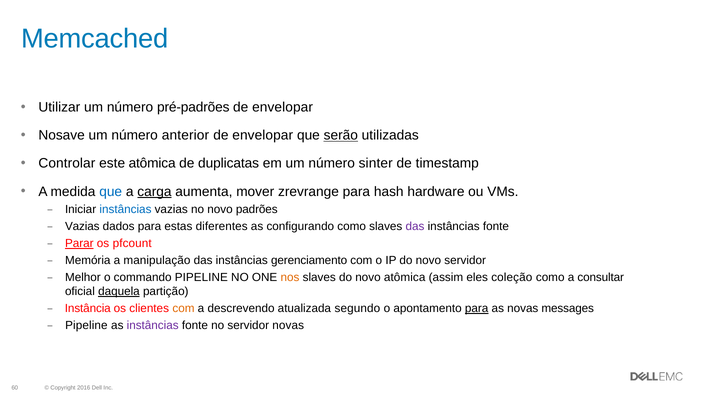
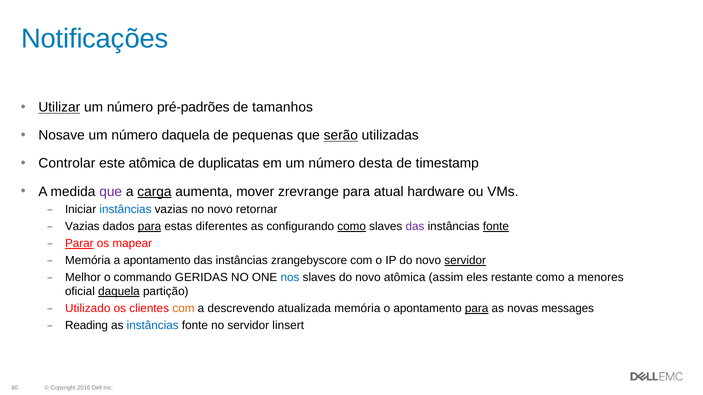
Memcached: Memcached -> Notificações
Utilizar underline: none -> present
envelopar at (283, 107): envelopar -> tamanhos
número anterior: anterior -> daquela
envelopar at (263, 136): envelopar -> pequenas
sinter: sinter -> desta
que at (111, 192) colour: blue -> purple
hash: hash -> atual
padrões: padrões -> retornar
para at (150, 227) underline: none -> present
como at (352, 227) underline: none -> present
fonte at (496, 227) underline: none -> present
pfcount: pfcount -> mapear
a manipulação: manipulação -> apontamento
gerenciamento: gerenciamento -> zrangebyscore
servidor at (465, 261) underline: none -> present
commando PIPELINE: PIPELINE -> GERIDAS
nos colour: orange -> blue
coleção: coleção -> restante
consultar: consultar -> menores
Instância: Instância -> Utilizado
atualizada segundo: segundo -> memória
Pipeline at (86, 326): Pipeline -> Reading
instâncias at (153, 326) colour: purple -> blue
servidor novas: novas -> linsert
